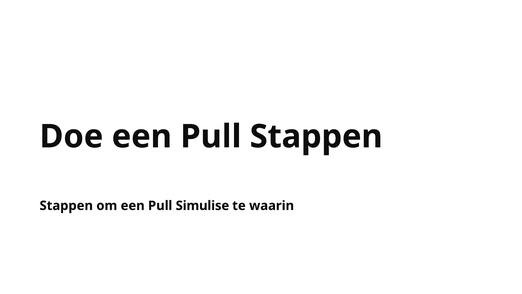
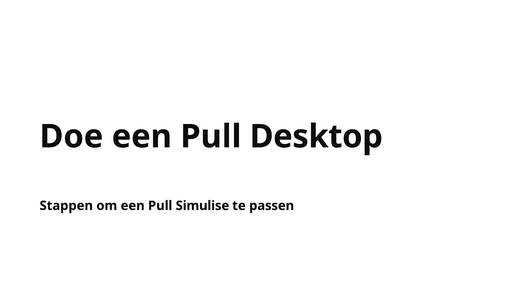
Pull Stappen: Stappen -> Desktop
waarin: waarin -> passen
